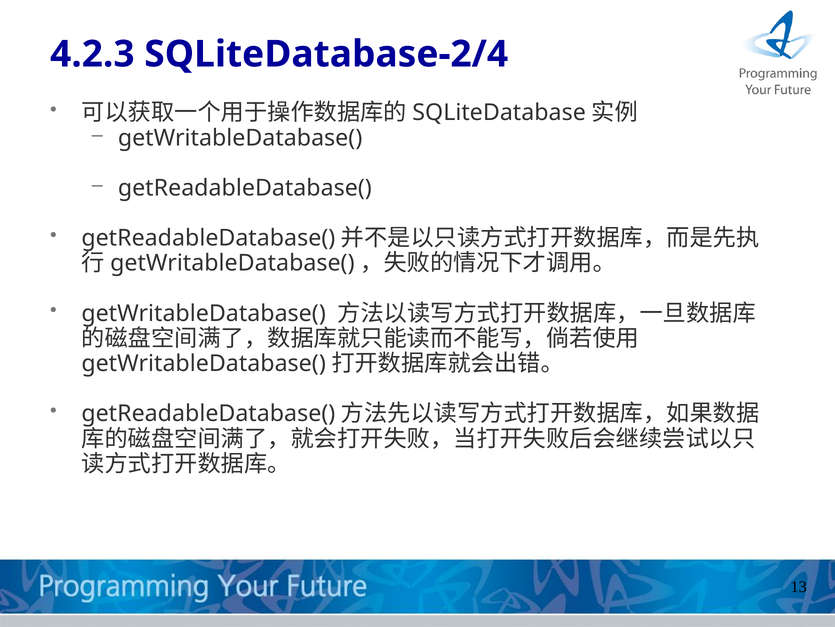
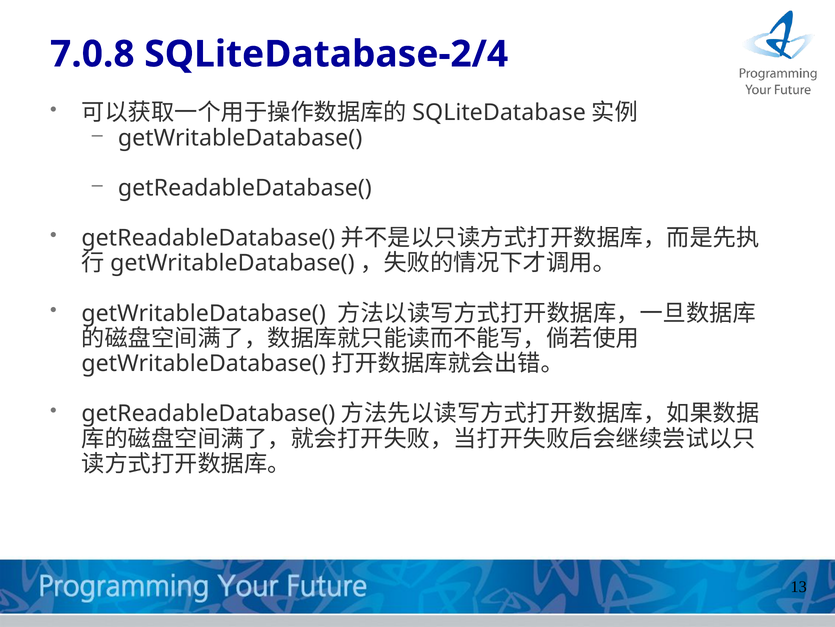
4.2.3: 4.2.3 -> 7.0.8
